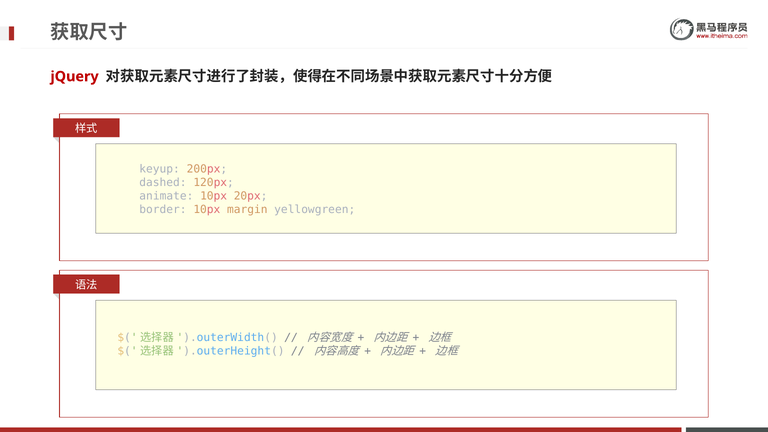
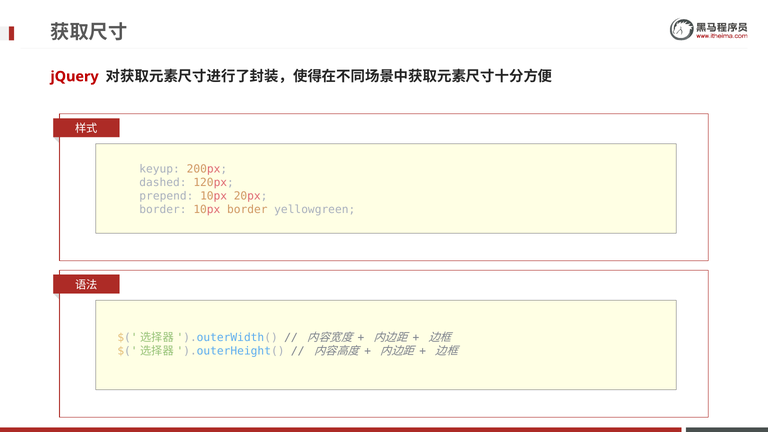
animate: animate -> prepend
10px margin: margin -> border
